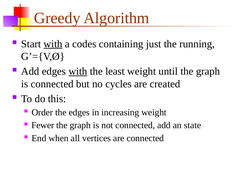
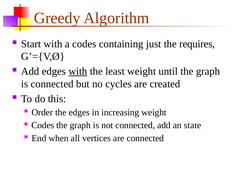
with at (53, 44) underline: present -> none
running: running -> requires
Fewer at (43, 125): Fewer -> Codes
